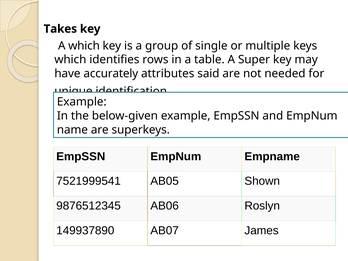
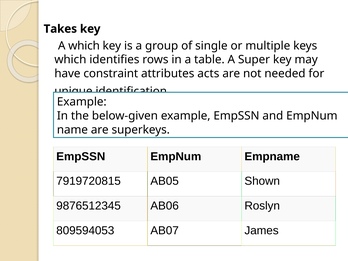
accurately: accurately -> constraint
said: said -> acts
7521999541: 7521999541 -> 7919720815
149937890: 149937890 -> 809594053
